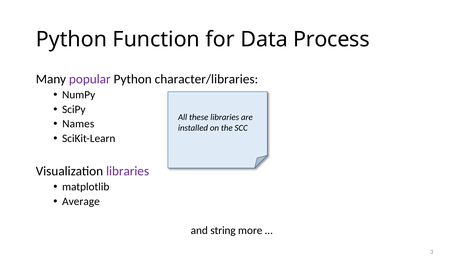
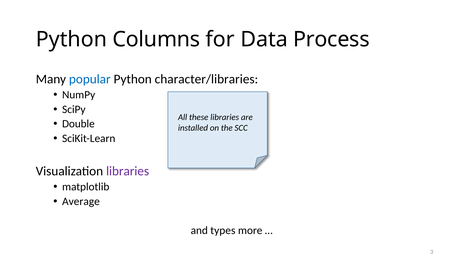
Function: Function -> Columns
popular colour: purple -> blue
Names: Names -> Double
string: string -> types
